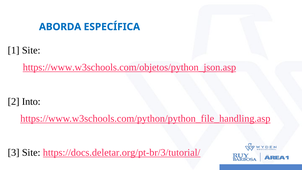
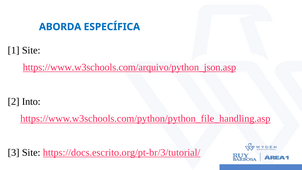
https://www.w3schools.com/objetos/python_json.asp: https://www.w3schools.com/objetos/python_json.asp -> https://www.w3schools.com/arquivo/python_json.asp
https://docs.deletar.org/pt-br/3/tutorial/: https://docs.deletar.org/pt-br/3/tutorial/ -> https://docs.escrito.org/pt-br/3/tutorial/
